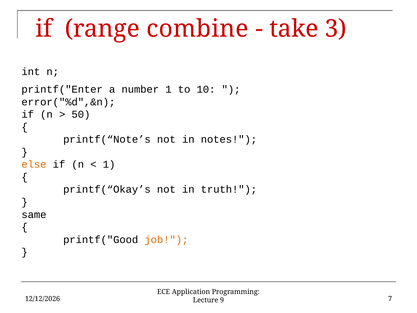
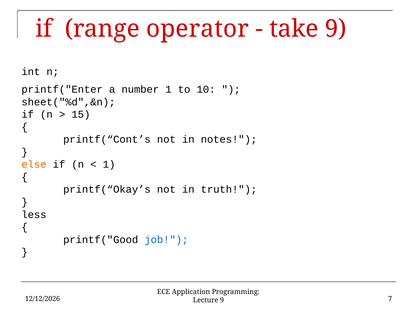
combine: combine -> operator
take 3: 3 -> 9
error("%d",&n: error("%d",&n -> sheet("%d",&n
50: 50 -> 15
printf(“Note’s: printf(“Note’s -> printf(“Cont’s
same: same -> less
job colour: orange -> blue
